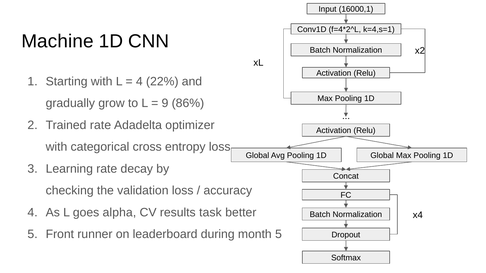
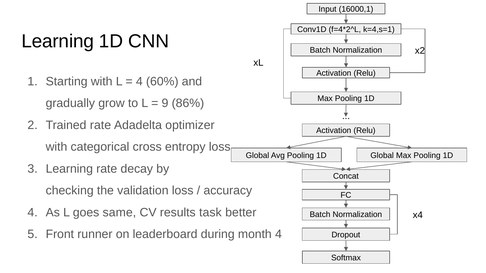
Machine at (58, 41): Machine -> Learning
22%: 22% -> 60%
alpha: alpha -> same
month 5: 5 -> 4
